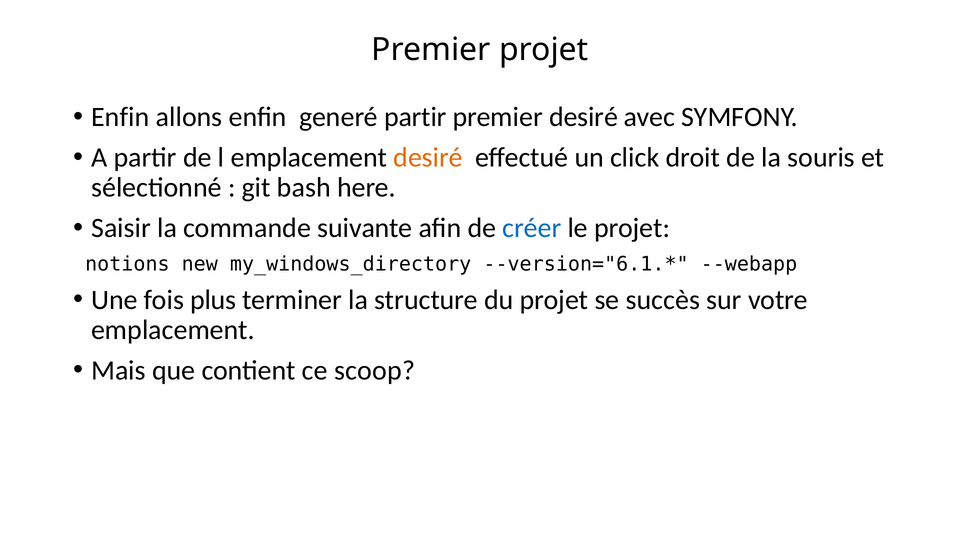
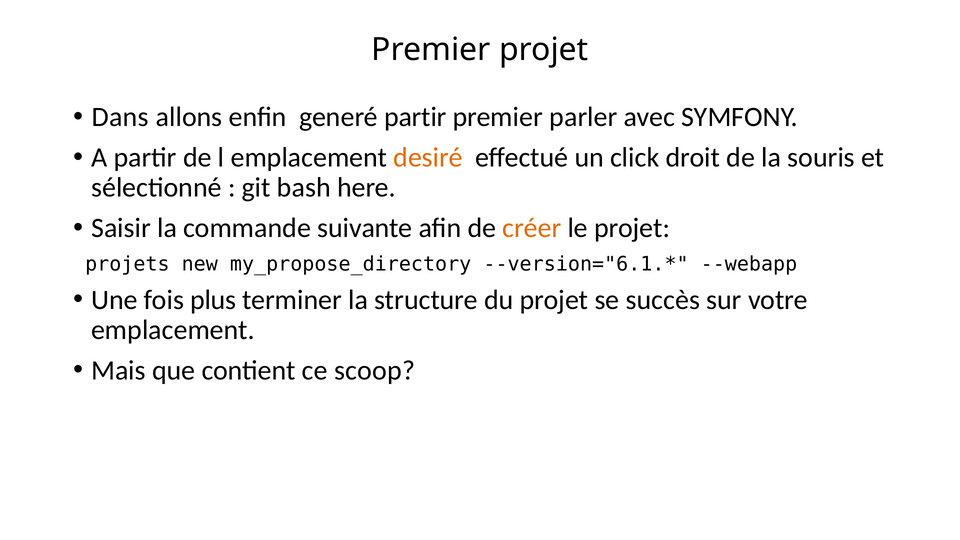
Enfin at (120, 117): Enfin -> Dans
premier desiré: desiré -> parler
créer colour: blue -> orange
notions: notions -> projets
my_windows_directory: my_windows_directory -> my_propose_directory
